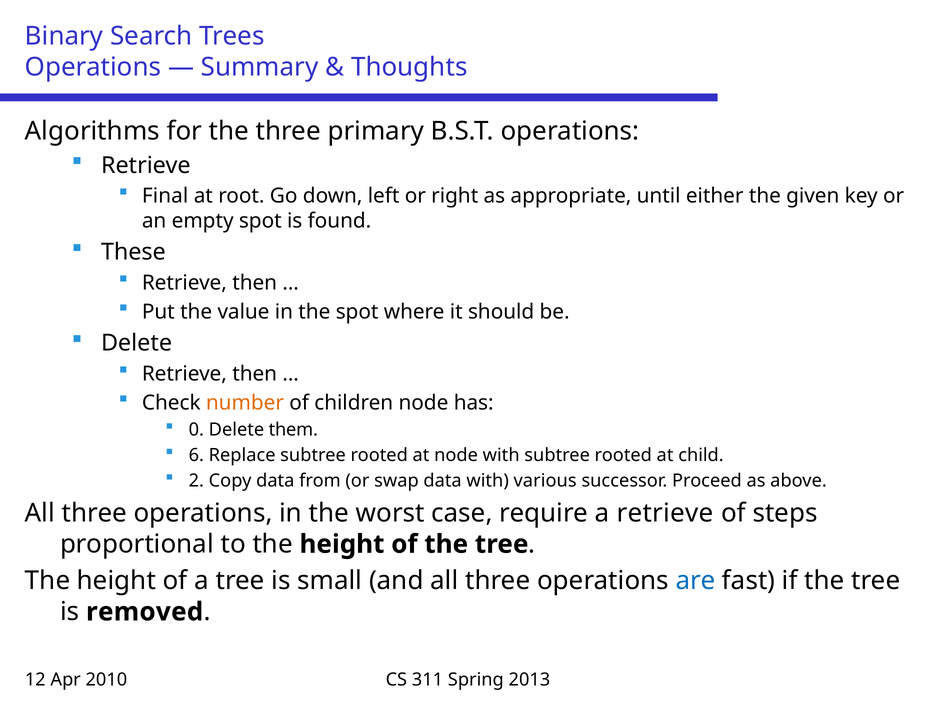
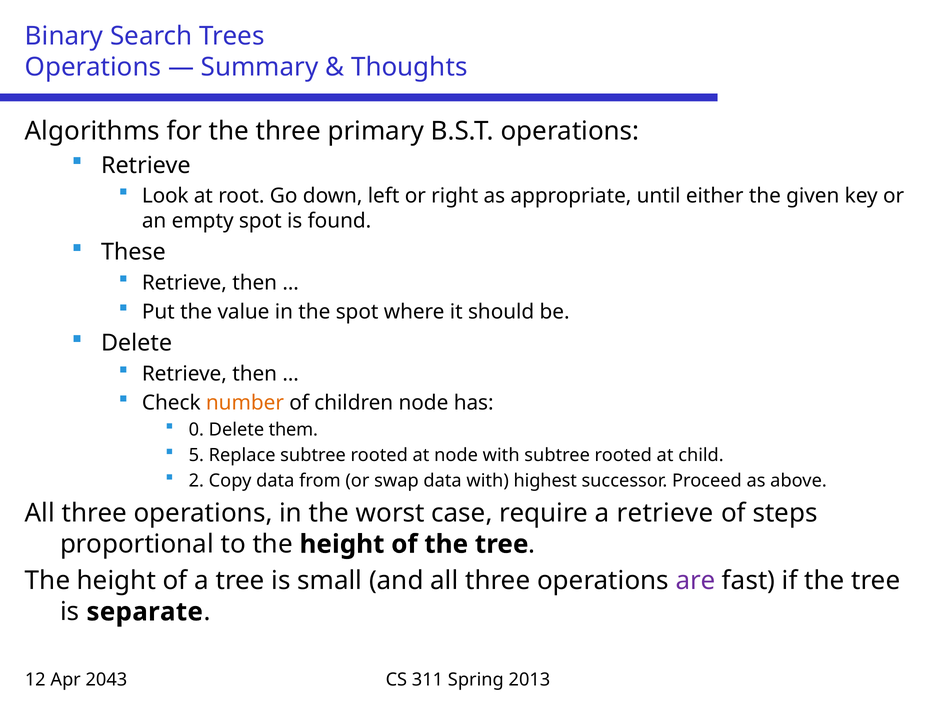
Final: Final -> Look
6: 6 -> 5
various: various -> highest
are colour: blue -> purple
removed: removed -> separate
2010: 2010 -> 2043
